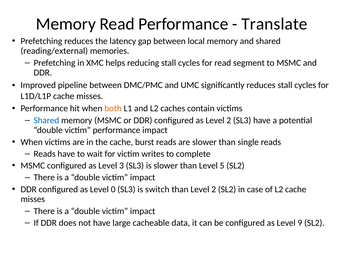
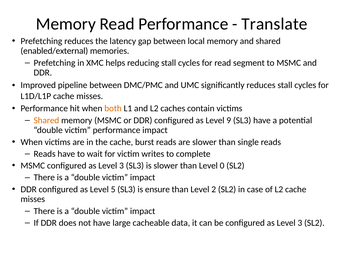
reading/external: reading/external -> enabled/external
Shared at (46, 120) colour: blue -> orange
as Level 2: 2 -> 9
5: 5 -> 0
0: 0 -> 5
switch: switch -> ensure
9 at (300, 223): 9 -> 3
